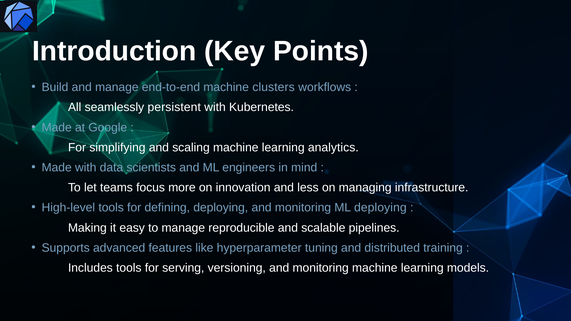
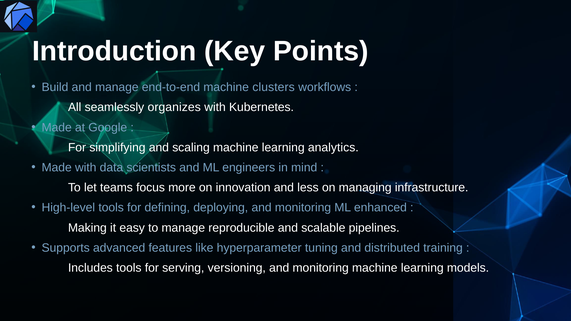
persistent: persistent -> organizes
ML deploying: deploying -> enhanced
